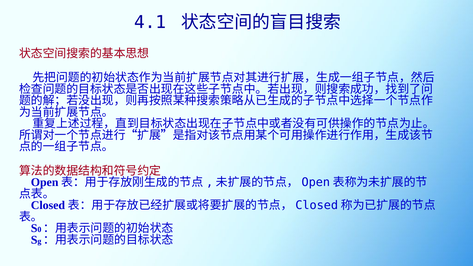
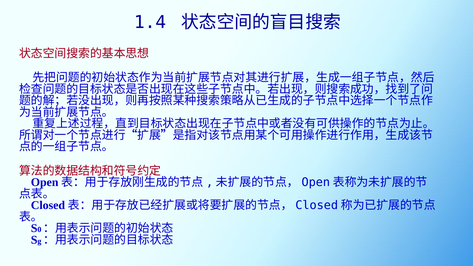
4.1: 4.1 -> 1.4
